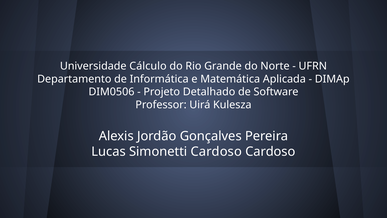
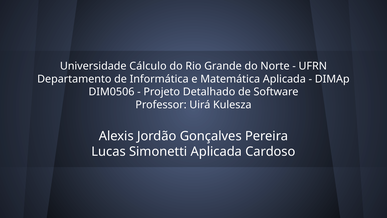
Simonetti Cardoso: Cardoso -> Aplicada
